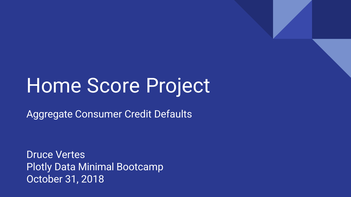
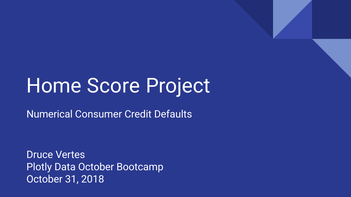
Aggregate: Aggregate -> Numerical
Data Minimal: Minimal -> October
